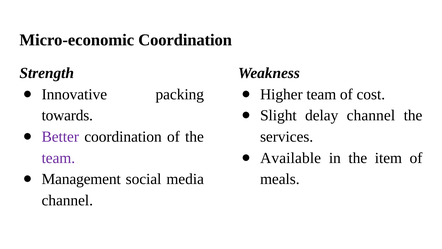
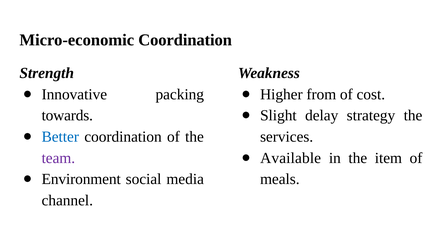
Higher team: team -> from
delay channel: channel -> strategy
Better colour: purple -> blue
Management: Management -> Environment
